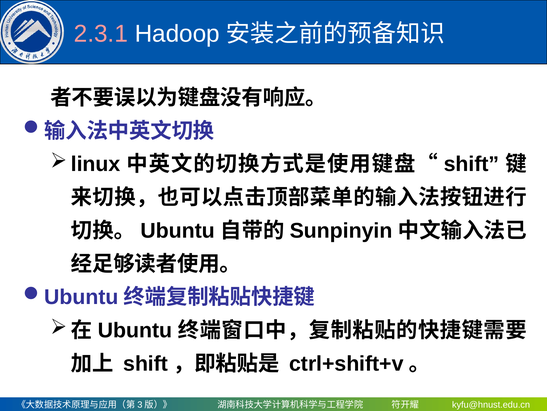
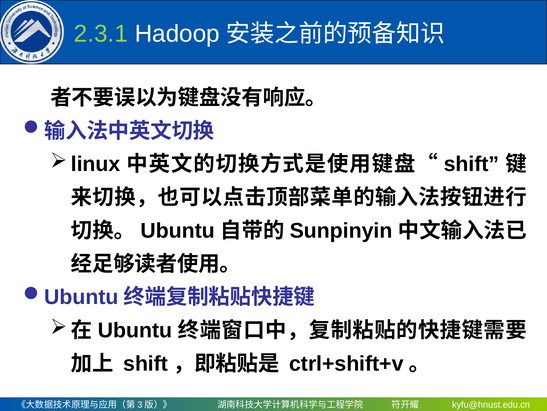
2.3.1 colour: pink -> light green
